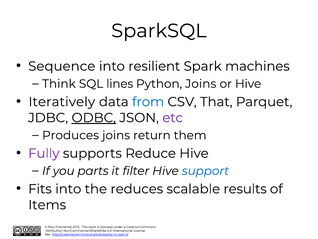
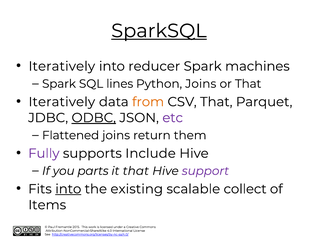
SparkSQL underline: none -> present
Sequence at (62, 66): Sequence -> Iteratively
resilient: resilient -> reducer
Think at (59, 84): Think -> Spark
or Hive: Hive -> That
from colour: blue -> orange
Produces: Produces -> Flattened
Reduce: Reduce -> Include
it filter: filter -> that
support colour: blue -> purple
into at (68, 189) underline: none -> present
reduces: reduces -> existing
results: results -> collect
